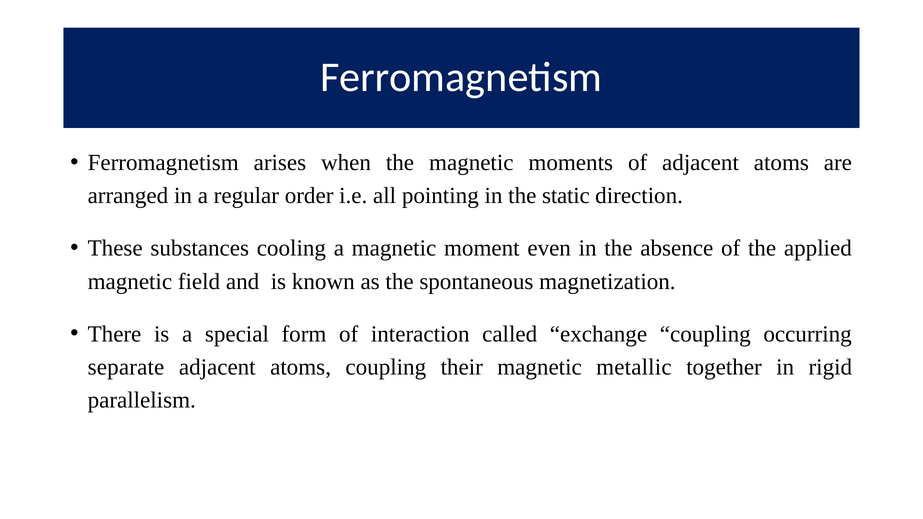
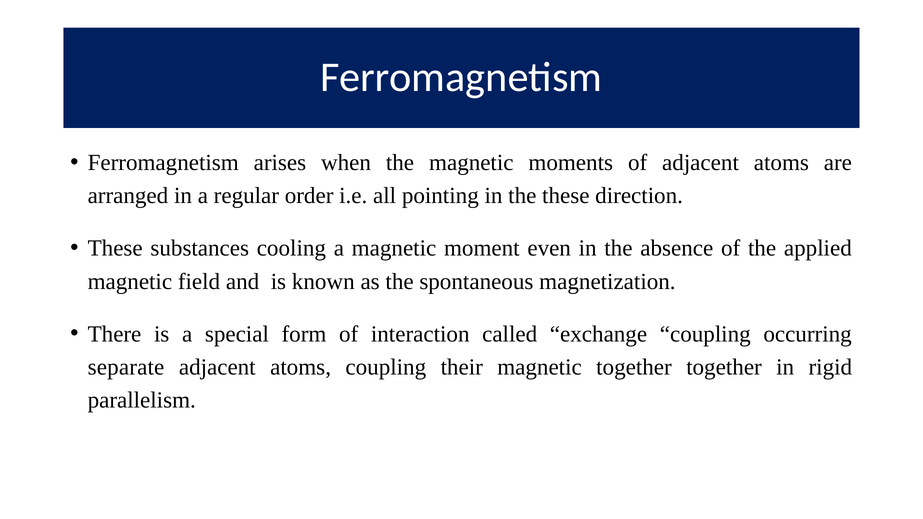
the static: static -> these
magnetic metallic: metallic -> together
